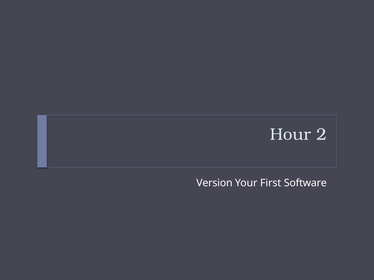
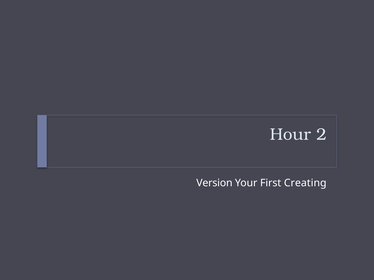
Software: Software -> Creating
